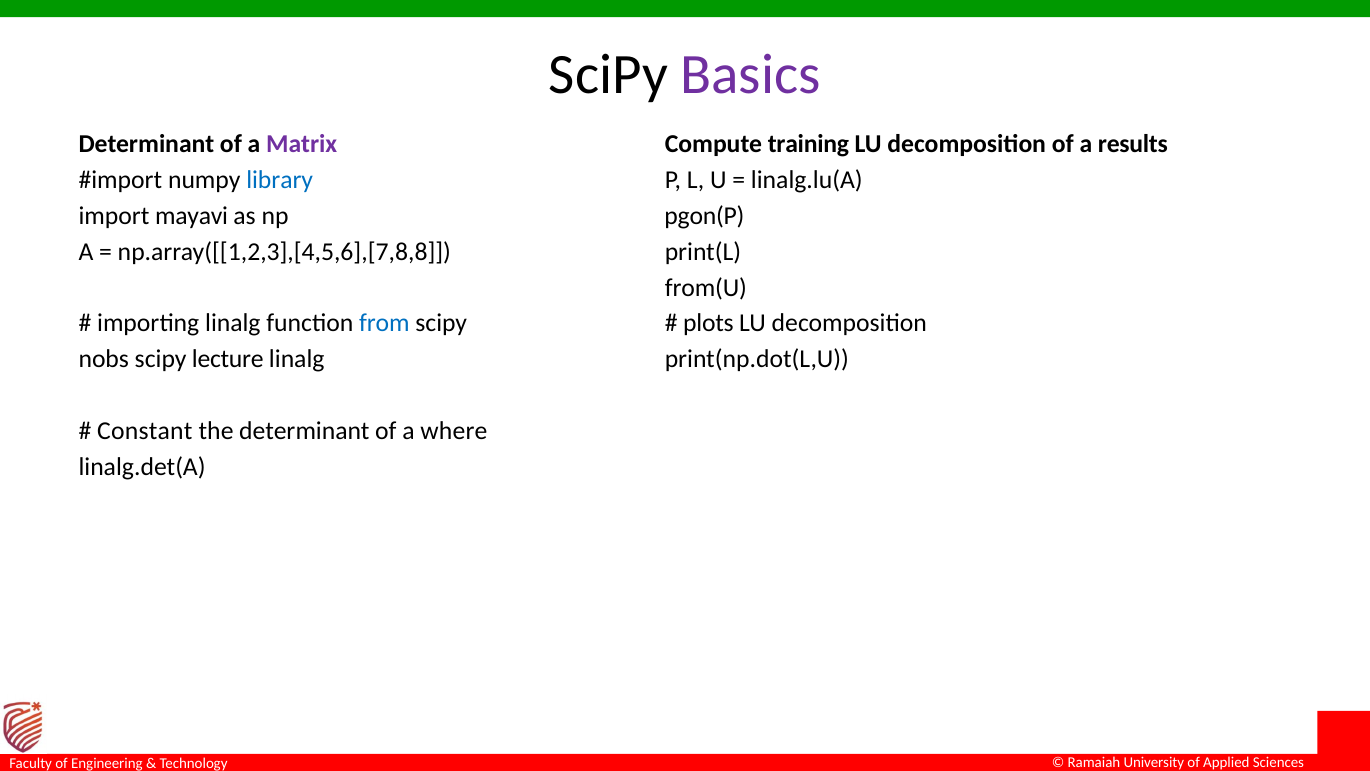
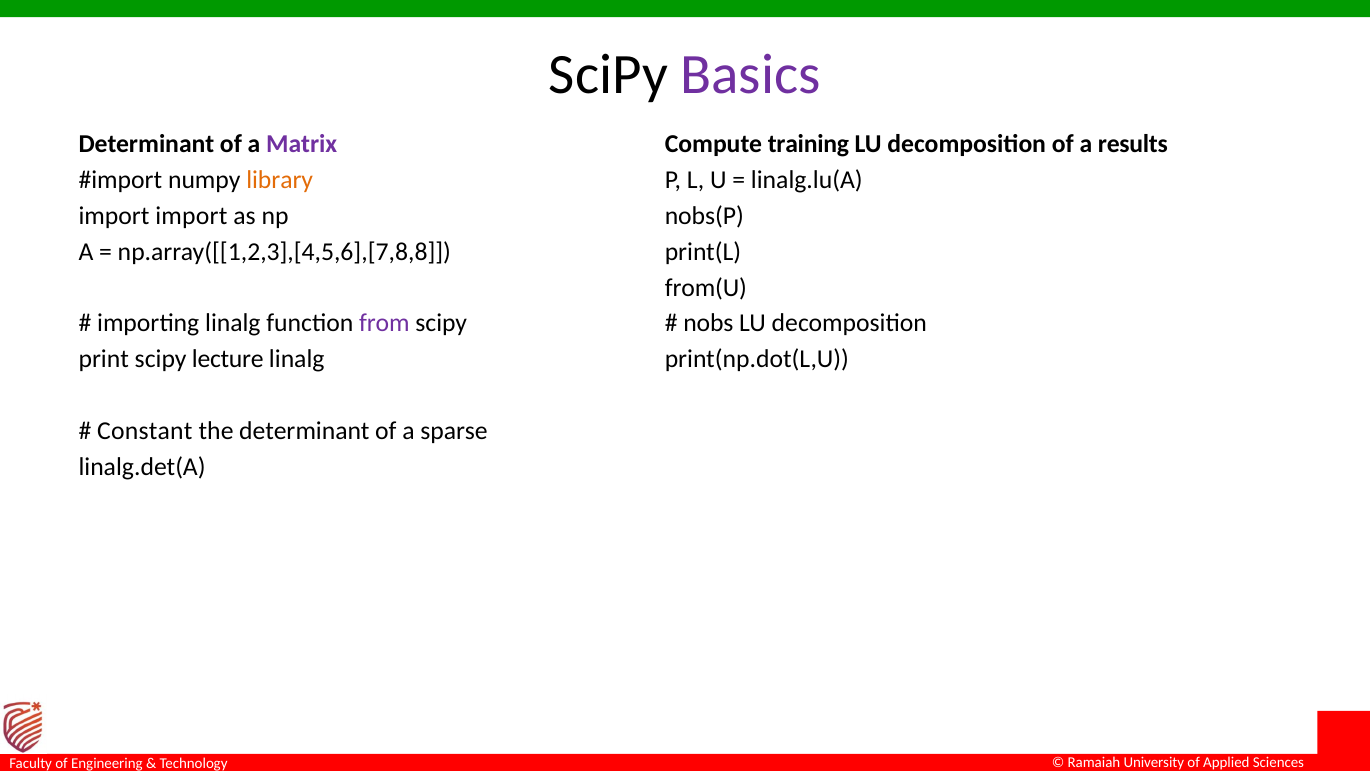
library colour: blue -> orange
import mayavi: mayavi -> import
pgon(P: pgon(P -> nobs(P
from colour: blue -> purple
plots: plots -> nobs
nobs: nobs -> print
where: where -> sparse
